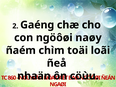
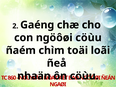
ngöôøi naøy: naøy -> cöùu
